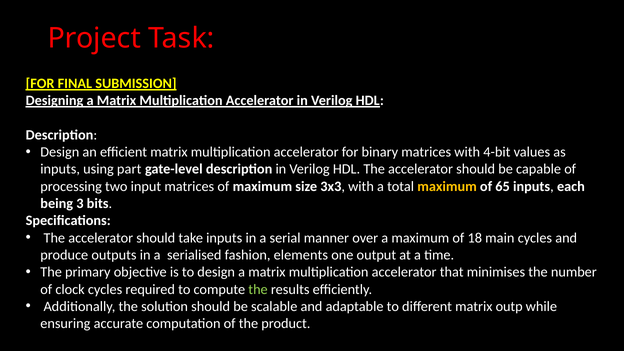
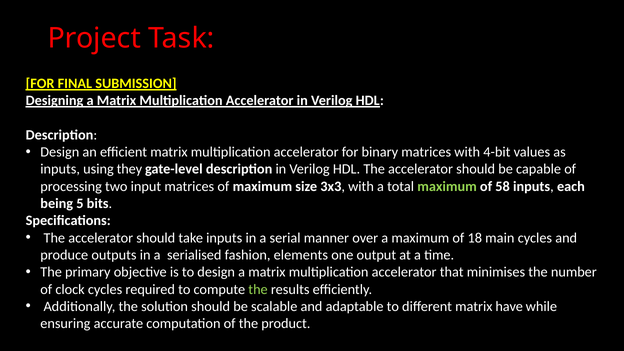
part: part -> they
maximum at (447, 186) colour: yellow -> light green
65: 65 -> 58
3: 3 -> 5
outp: outp -> have
